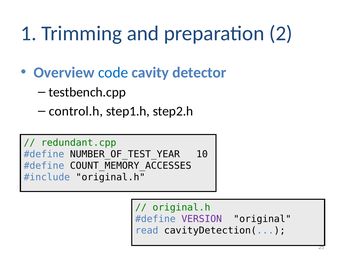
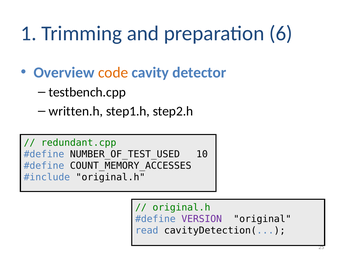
2: 2 -> 6
code colour: blue -> orange
control.h: control.h -> written.h
NUMBER_OF_TEST_YEAR: NUMBER_OF_TEST_YEAR -> NUMBER_OF_TEST_USED
